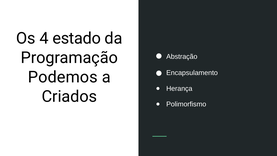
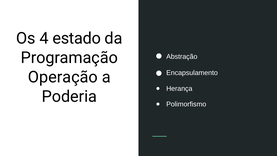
Podemos: Podemos -> Operação
Criados: Criados -> Poderia
